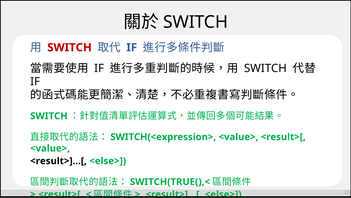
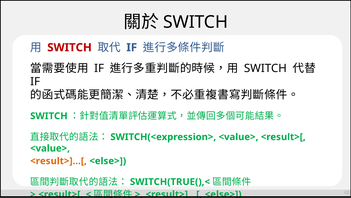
<result>]…[ at (58, 161) colour: black -> orange
